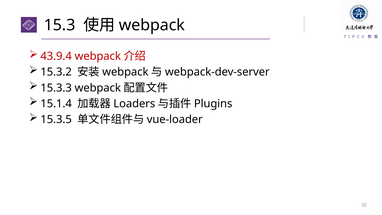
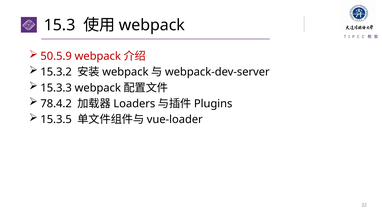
43.9.4: 43.9.4 -> 50.5.9
15.1.4: 15.1.4 -> 78.4.2
